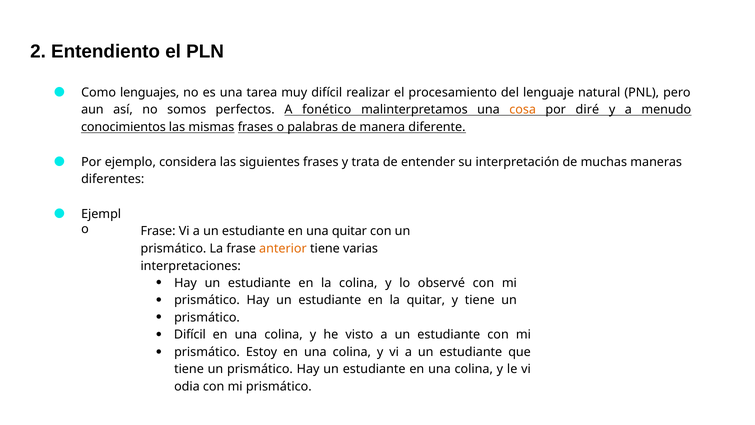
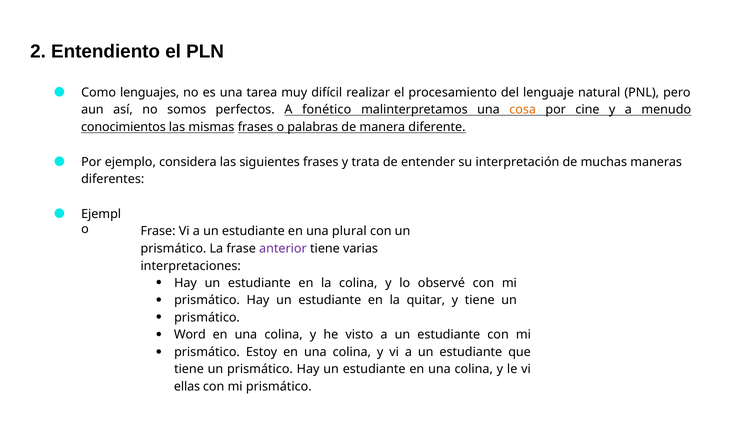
diré: diré -> cine
una quitar: quitar -> plural
anterior colour: orange -> purple
Difícil at (190, 335): Difícil -> Word
odia: odia -> ellas
